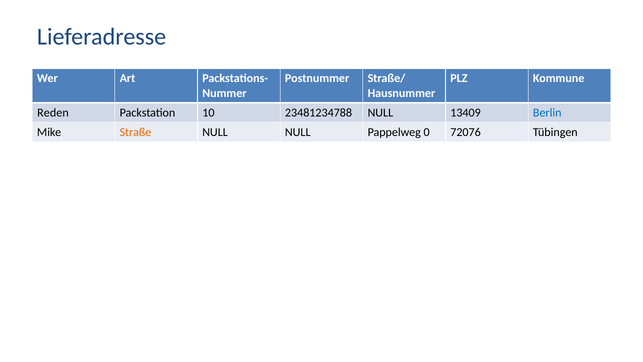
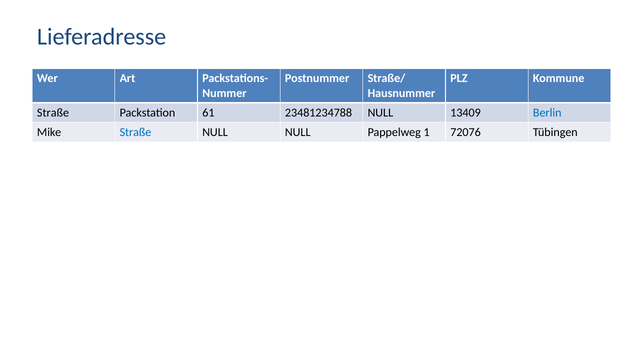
Reden at (53, 113): Reden -> Straße
10: 10 -> 61
Straße at (135, 132) colour: orange -> blue
0: 0 -> 1
